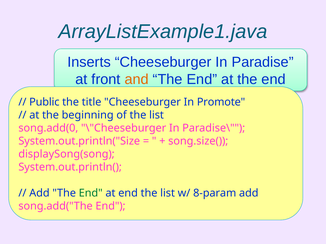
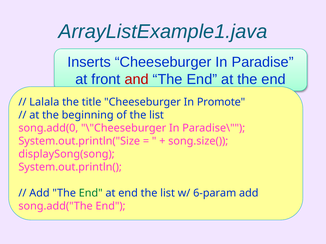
and colour: orange -> red
Public: Public -> Lalala
8-param: 8-param -> 6-param
